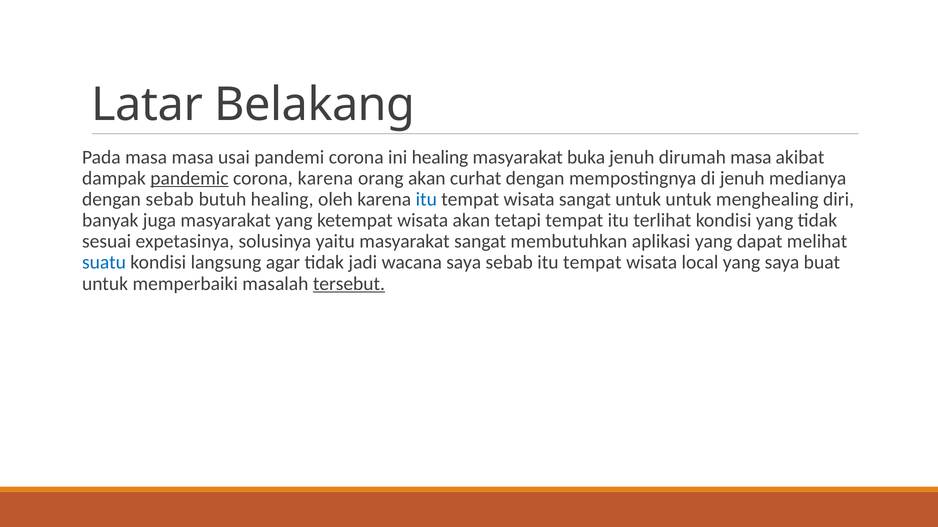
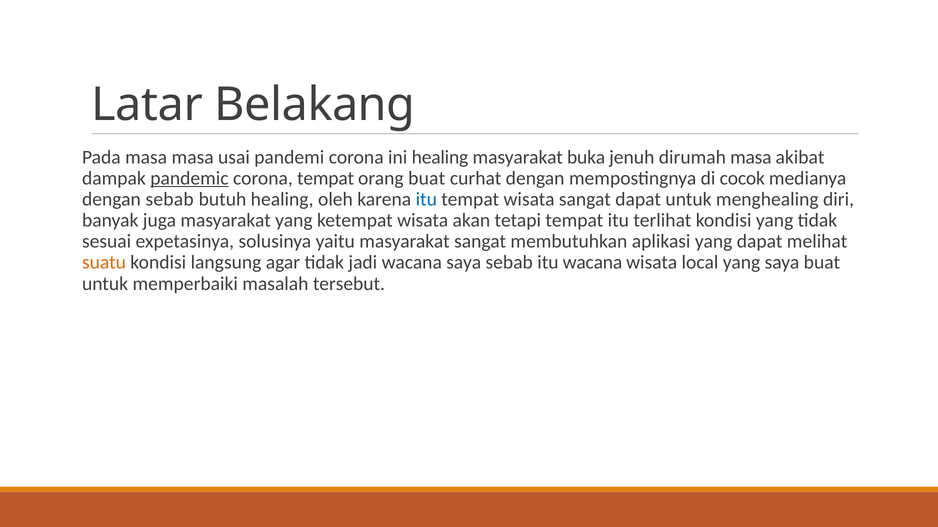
corona karena: karena -> tempat
orang akan: akan -> buat
di jenuh: jenuh -> cocok
sangat untuk: untuk -> dapat
suatu colour: blue -> orange
sebab itu tempat: tempat -> wacana
tersebut underline: present -> none
